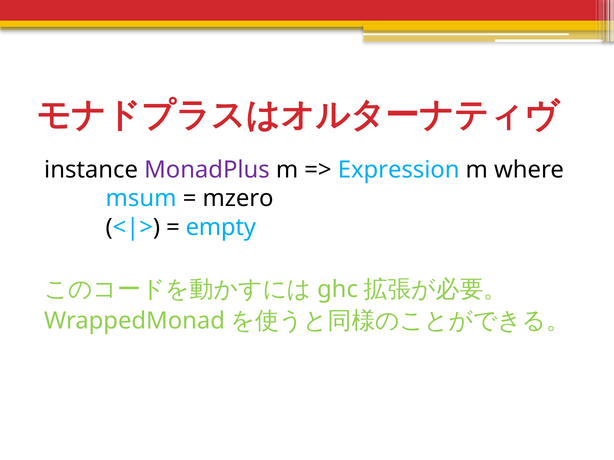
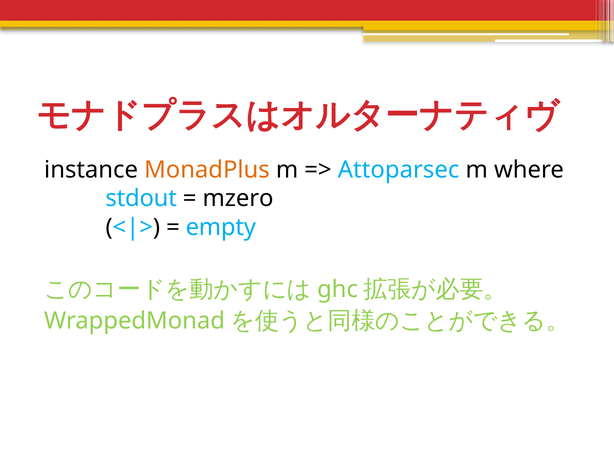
MonadPlus colour: purple -> orange
Expression: Expression -> Attoparsec
msum: msum -> stdout
